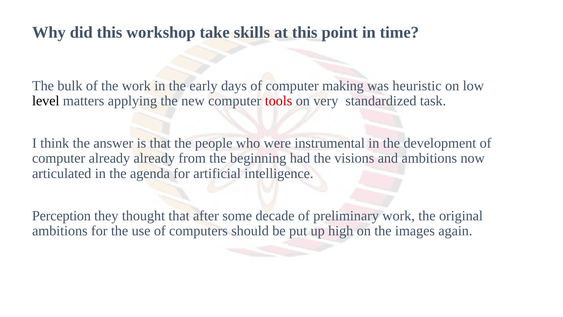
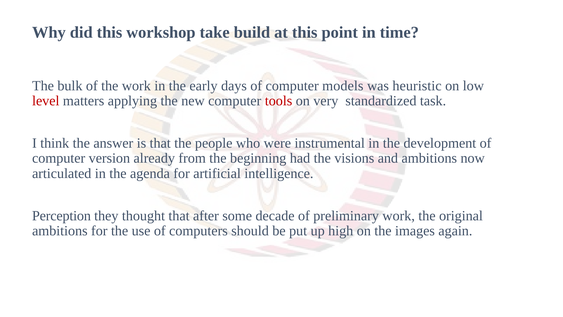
skills: skills -> build
making: making -> models
level colour: black -> red
computer already: already -> version
